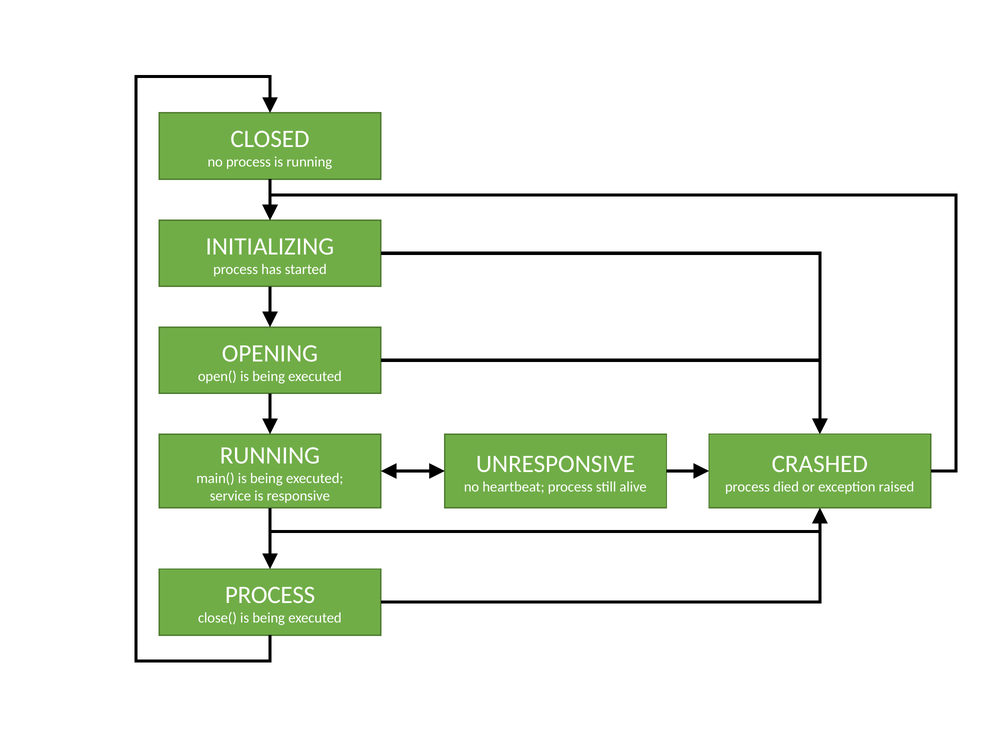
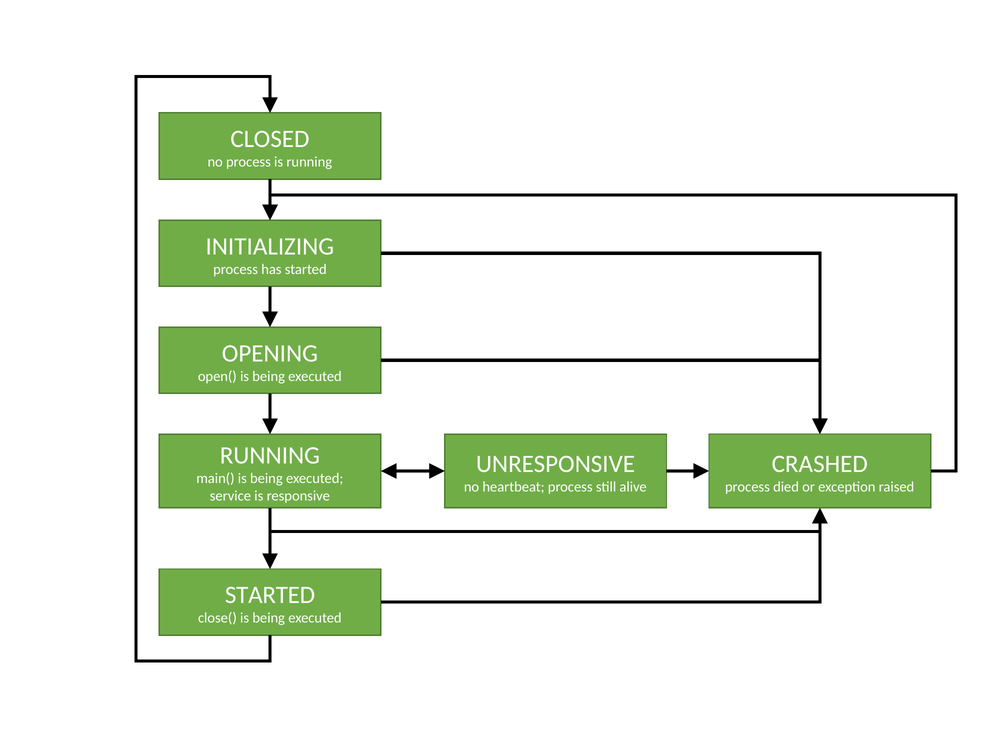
PROCESS at (270, 595): PROCESS -> STARTED
